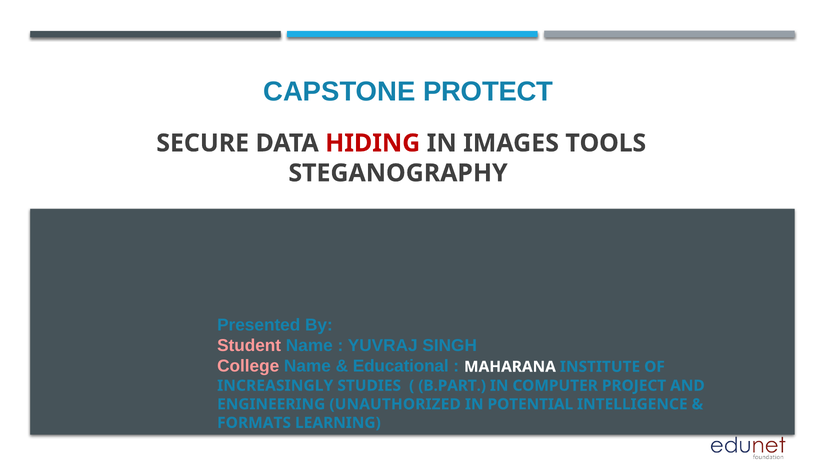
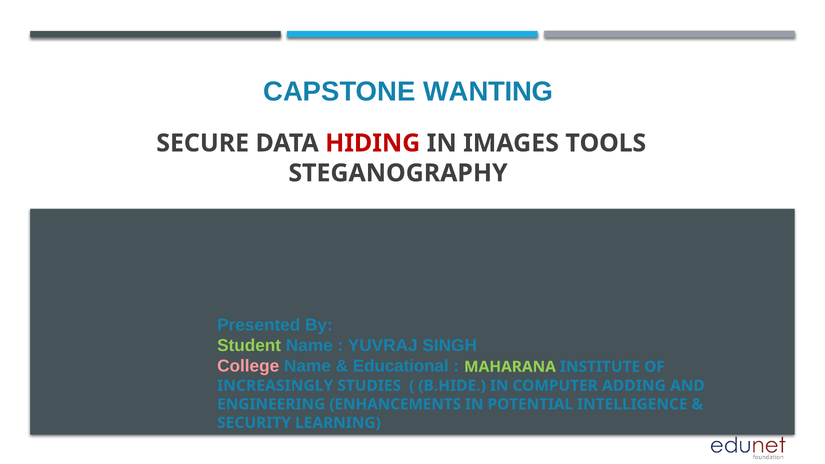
PROTECT: PROTECT -> WANTING
Student colour: pink -> light green
MAHARANA colour: white -> light green
B.PART: B.PART -> B.HIDE
PROJECT: PROJECT -> ADDING
UNAUTHORIZED: UNAUTHORIZED -> ENHANCEMENTS
FORMATS: FORMATS -> SECURITY
